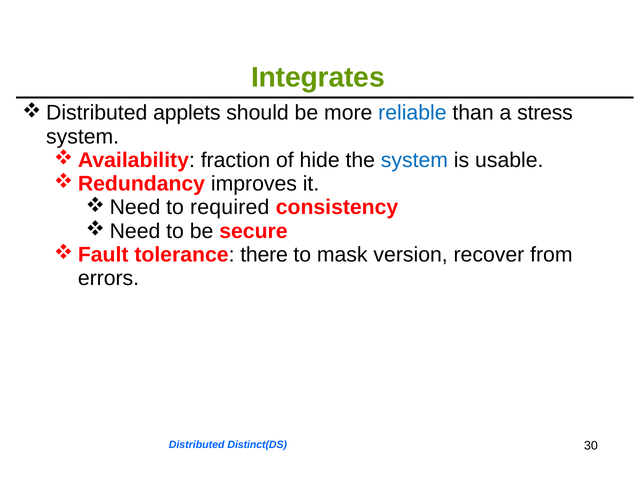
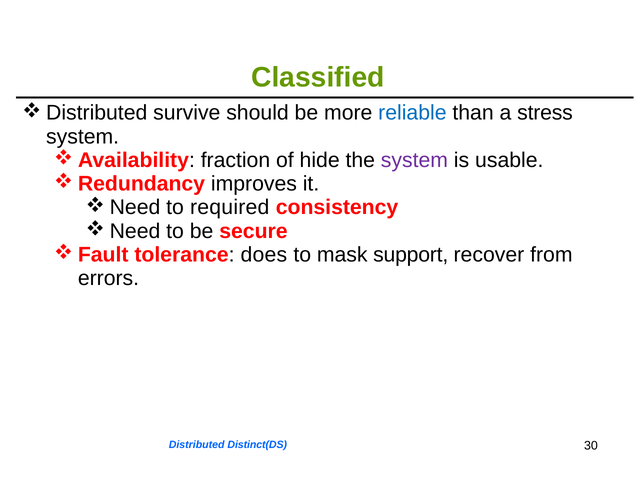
Integrates: Integrates -> Classified
applets: applets -> survive
system at (414, 160) colour: blue -> purple
there: there -> does
version: version -> support
